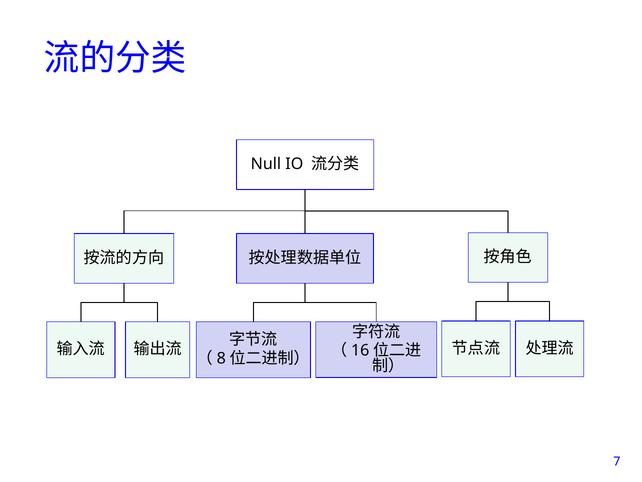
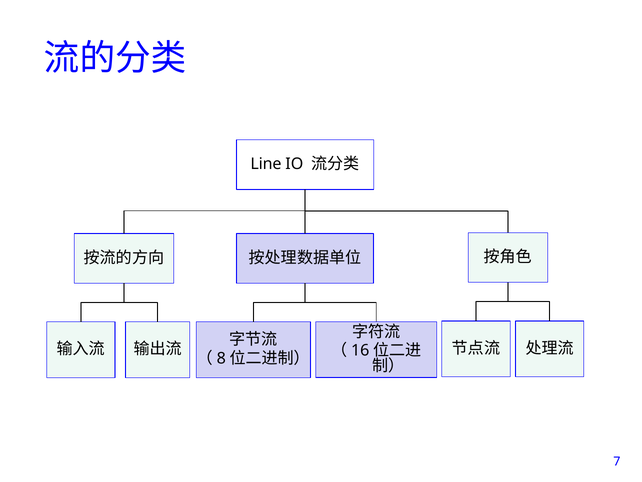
Null: Null -> Line
